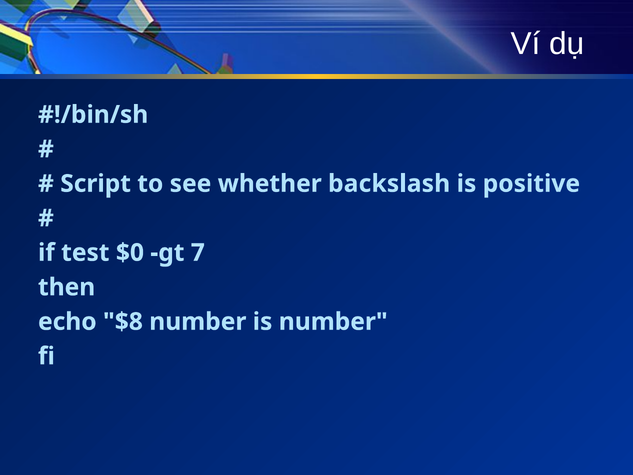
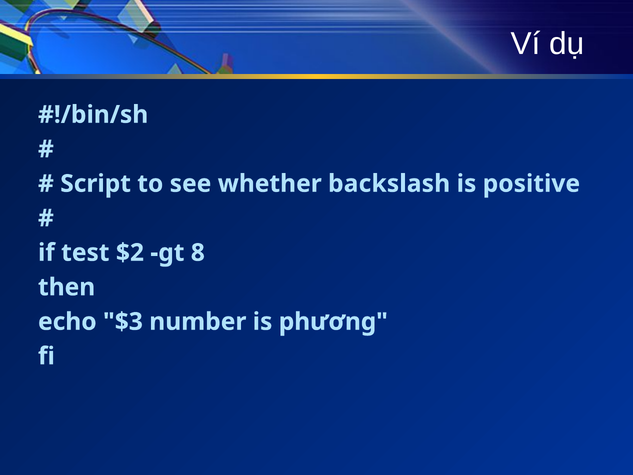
$0: $0 -> $2
7: 7 -> 8
$8: $8 -> $3
is number: number -> phương
